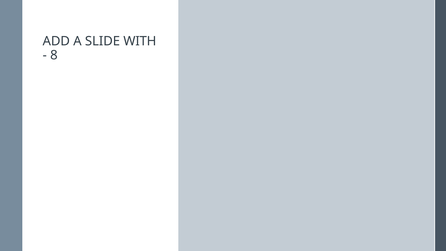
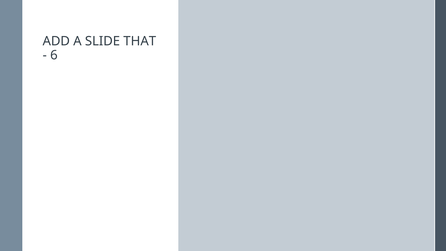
WITH: WITH -> THAT
8: 8 -> 6
